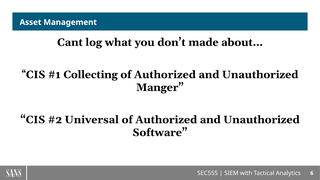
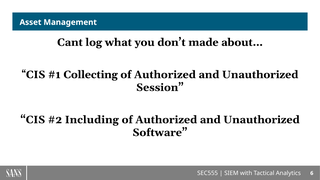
Manger: Manger -> Session
Universal: Universal -> Including
